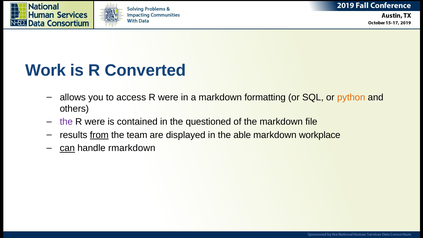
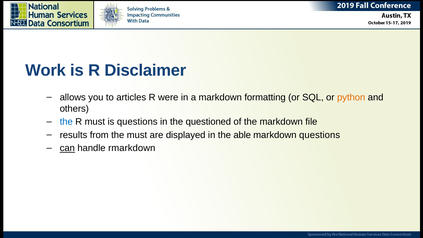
Converted: Converted -> Disclaimer
access: access -> articles
the at (66, 122) colour: purple -> blue
were at (95, 122): were -> must
is contained: contained -> questions
from underline: present -> none
the team: team -> must
markdown workplace: workplace -> questions
